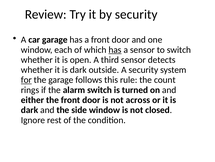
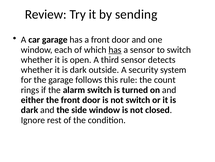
by security: security -> sending
for underline: present -> none
not across: across -> switch
